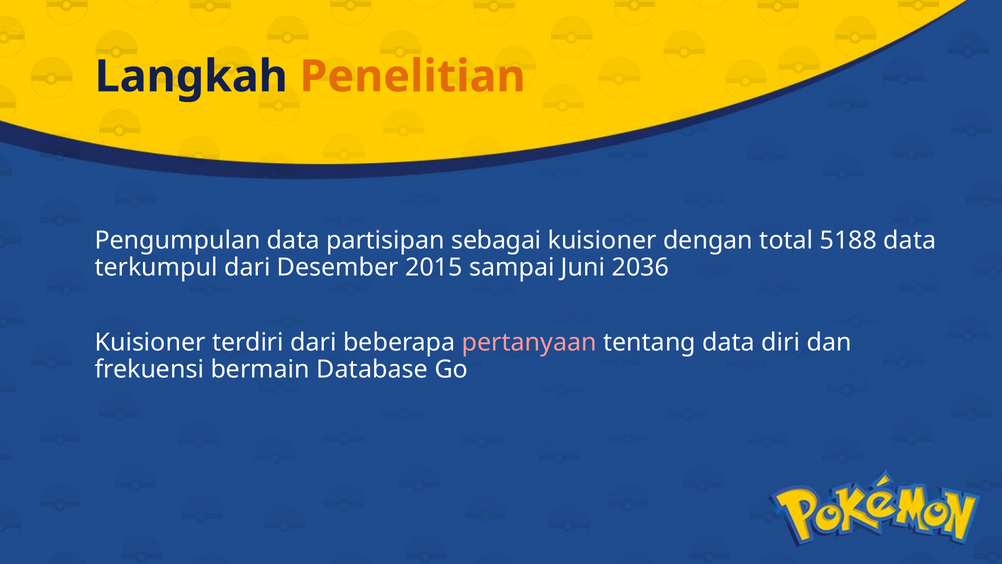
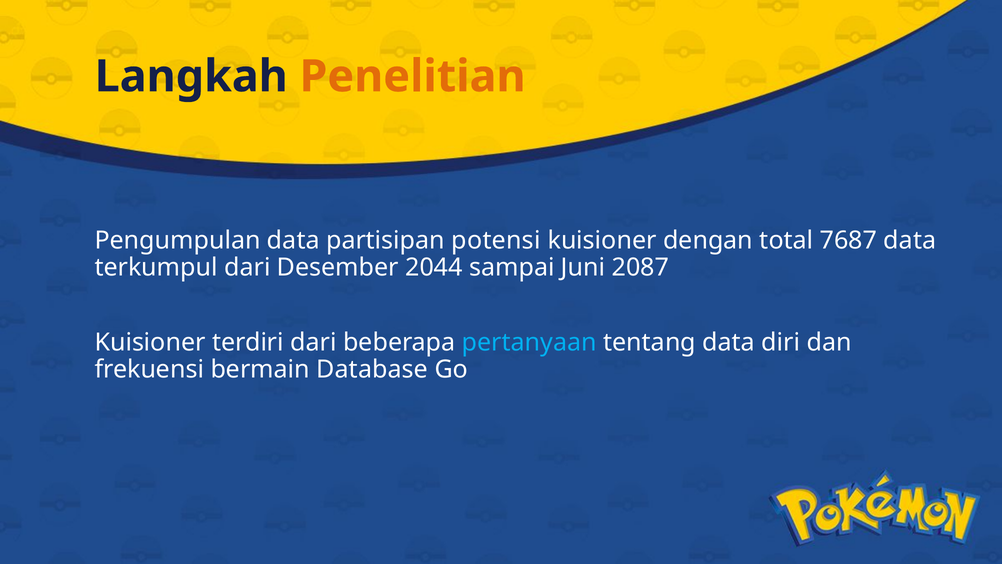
sebagai: sebagai -> potensi
5188: 5188 -> 7687
2015: 2015 -> 2044
2036: 2036 -> 2087
pertanyaan colour: pink -> light blue
